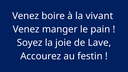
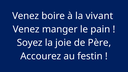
Lave: Lave -> Père
